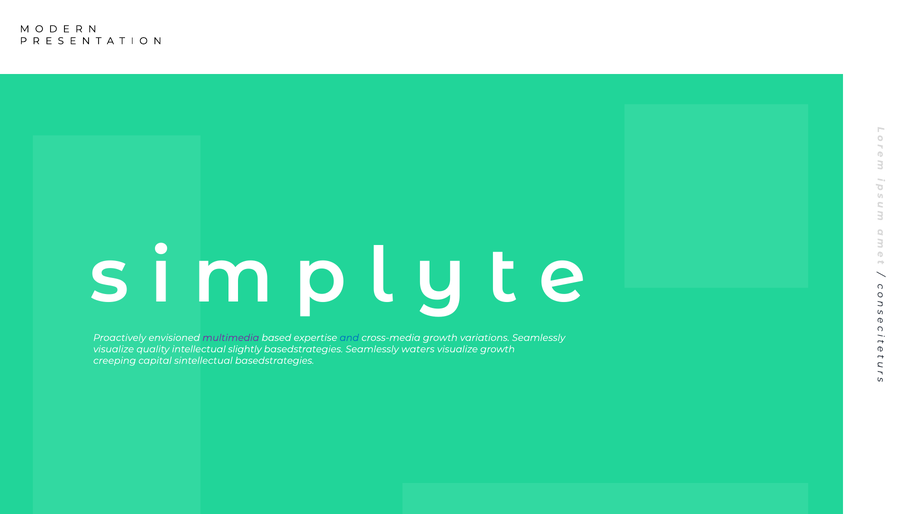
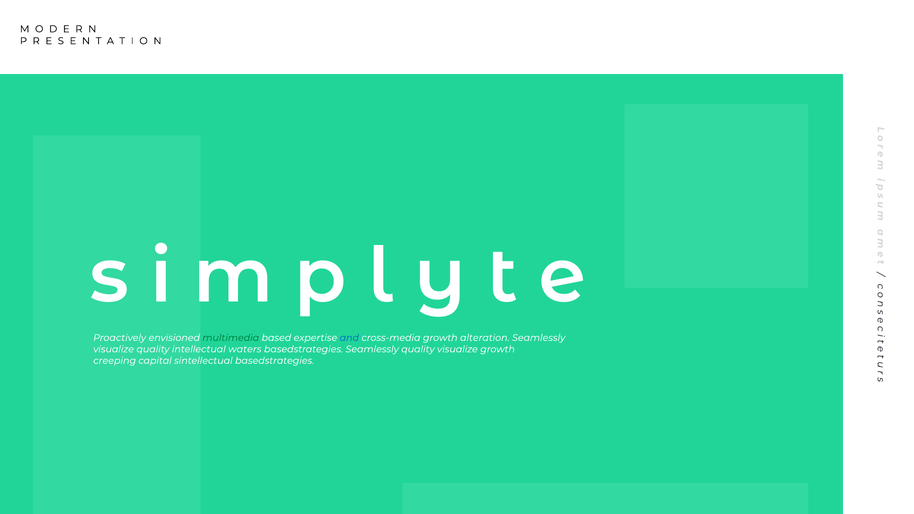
multimedia colour: purple -> green
variations: variations -> alteration
slightly: slightly -> waters
Seamlessly waters: waters -> quality
